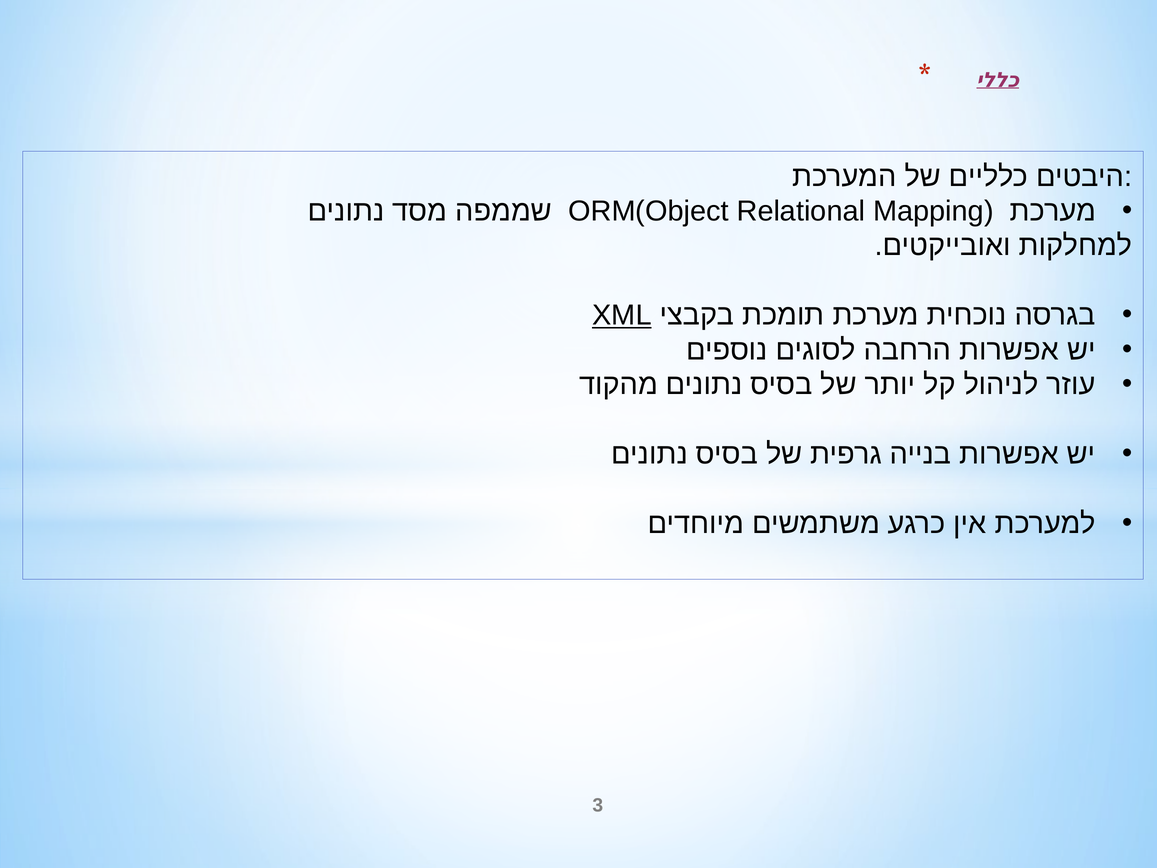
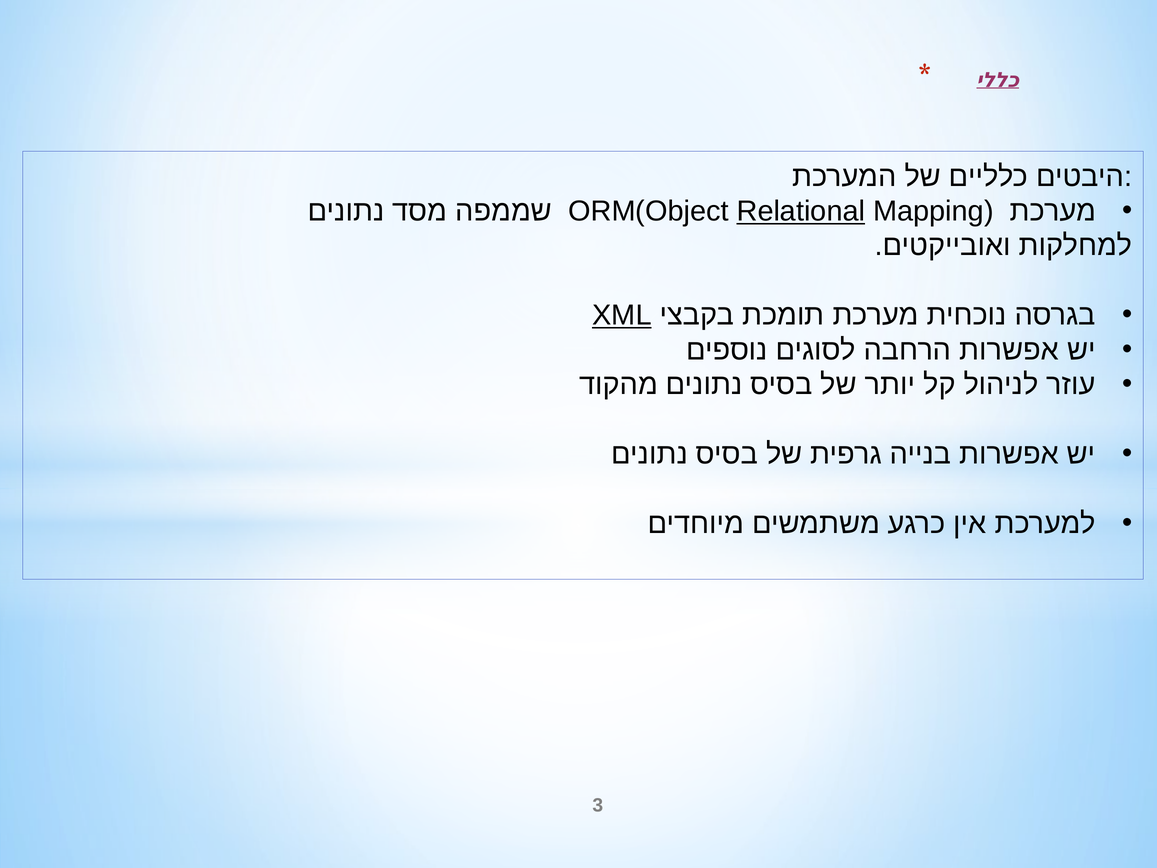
Relational underline: none -> present
